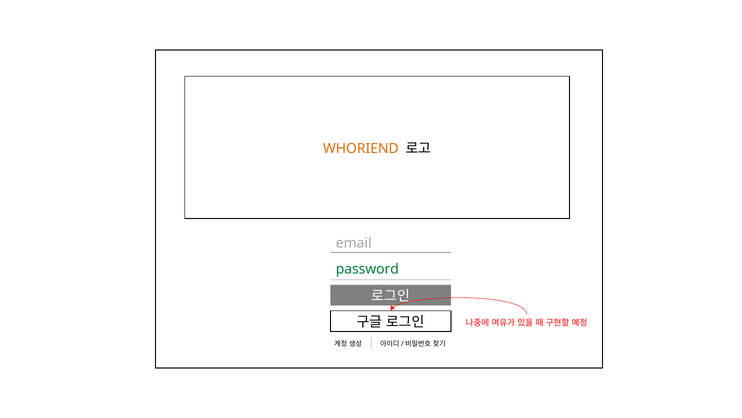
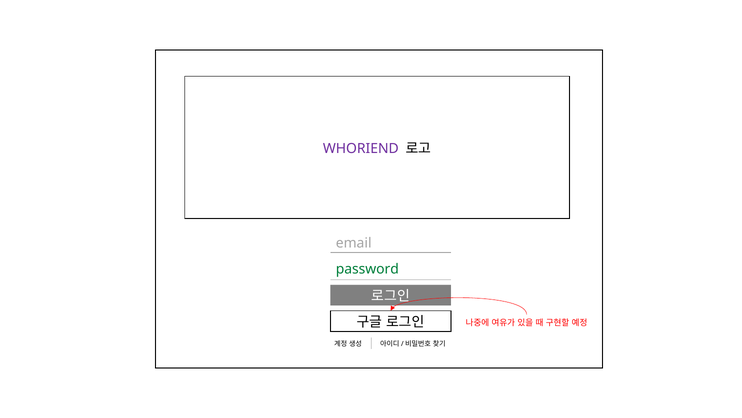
WHORIEND colour: orange -> purple
